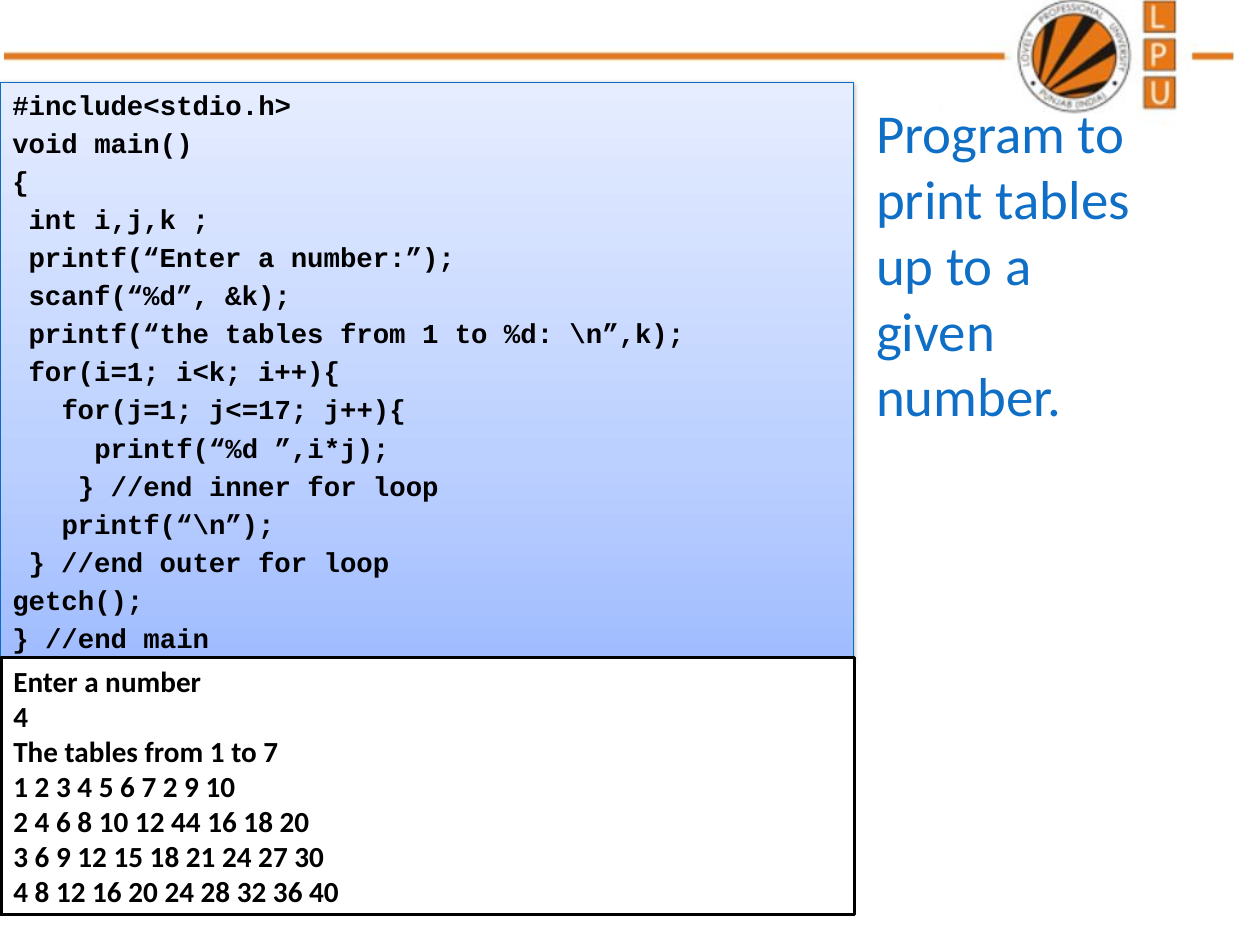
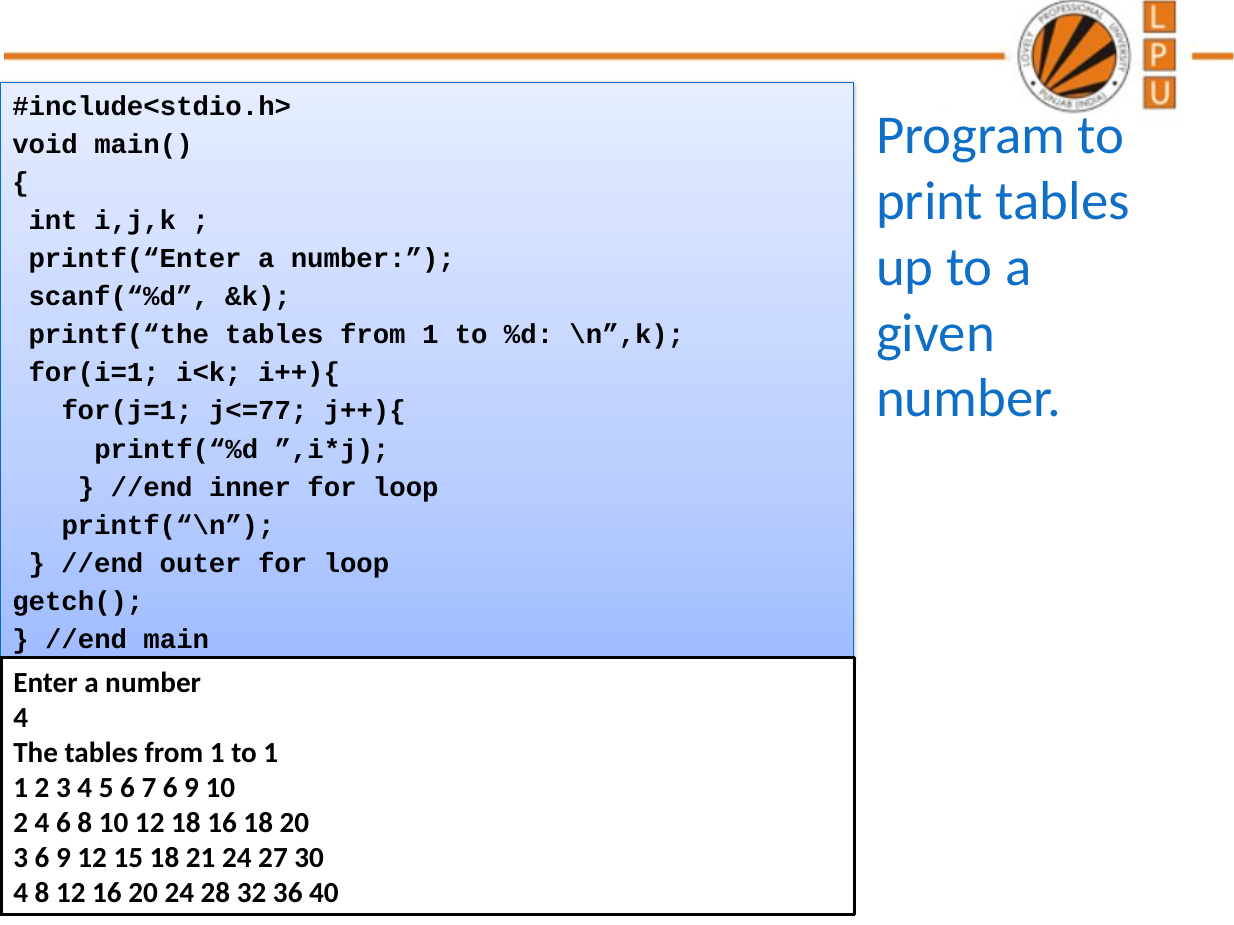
j<=17: j<=17 -> j<=77
to 7: 7 -> 1
7 2: 2 -> 6
12 44: 44 -> 18
